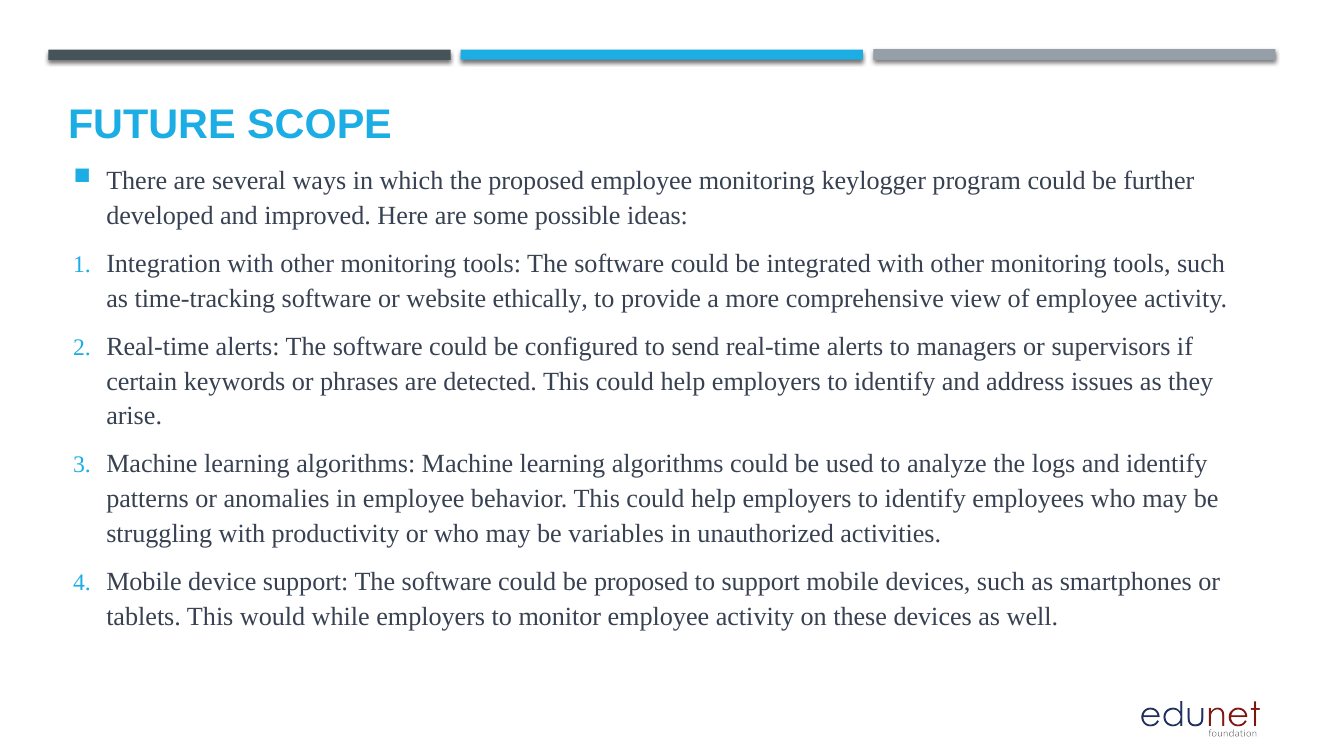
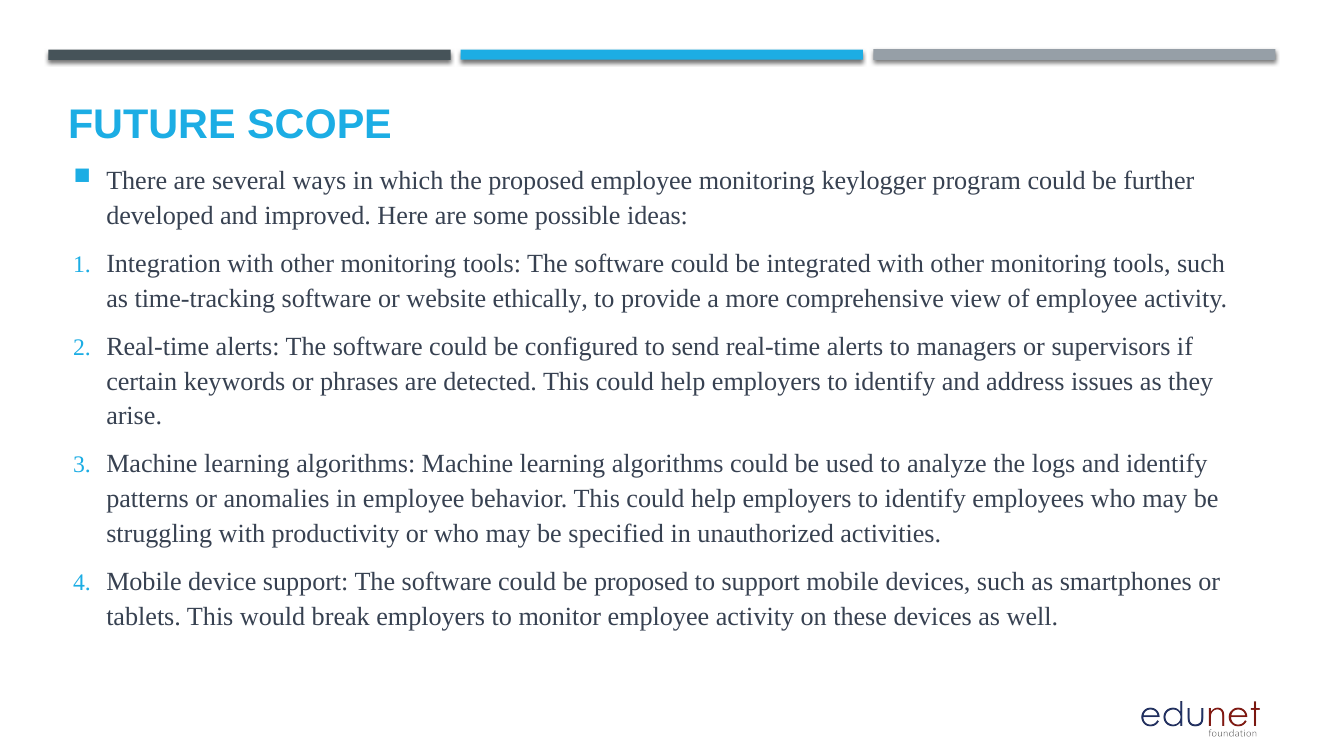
variables: variables -> specified
while: while -> break
